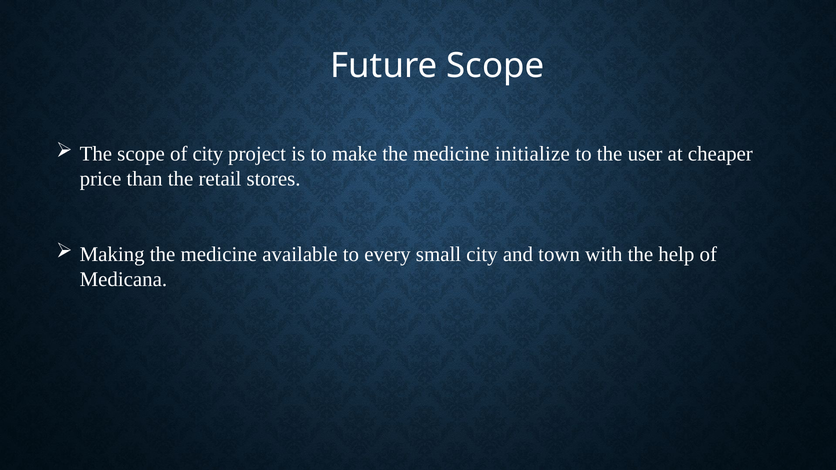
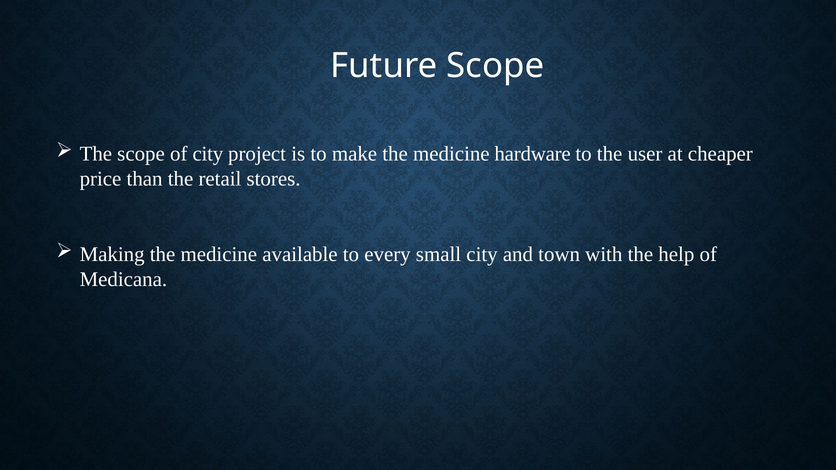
initialize: initialize -> hardware
